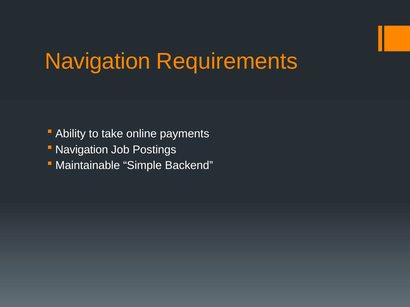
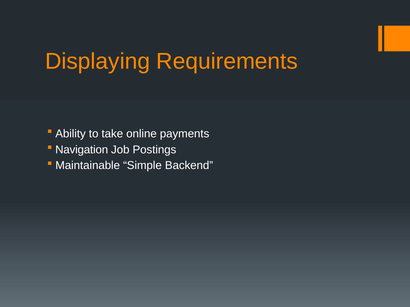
Navigation at (98, 61): Navigation -> Displaying
